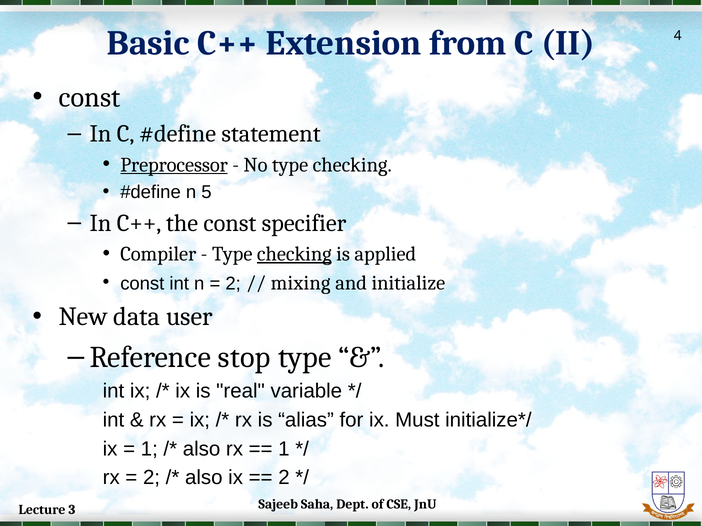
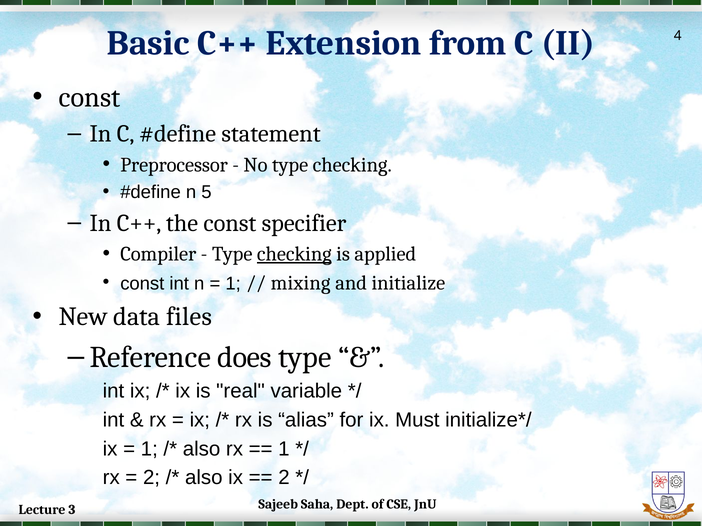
Preprocessor underline: present -> none
2 at (233, 284): 2 -> 1
user: user -> files
stop: stop -> does
